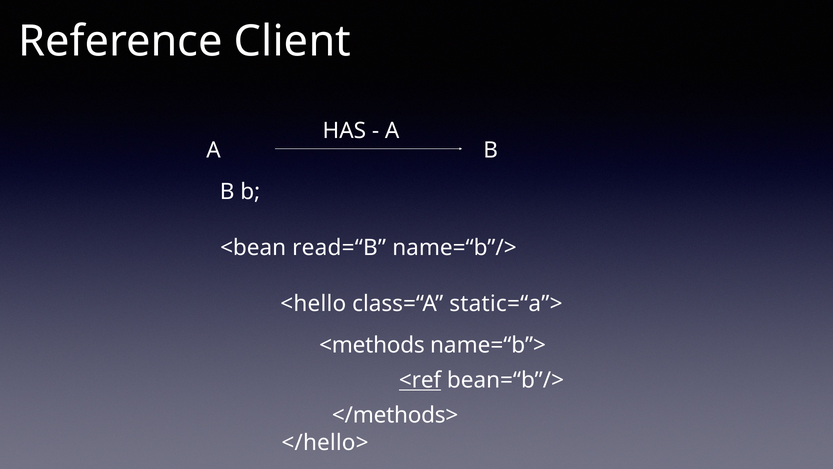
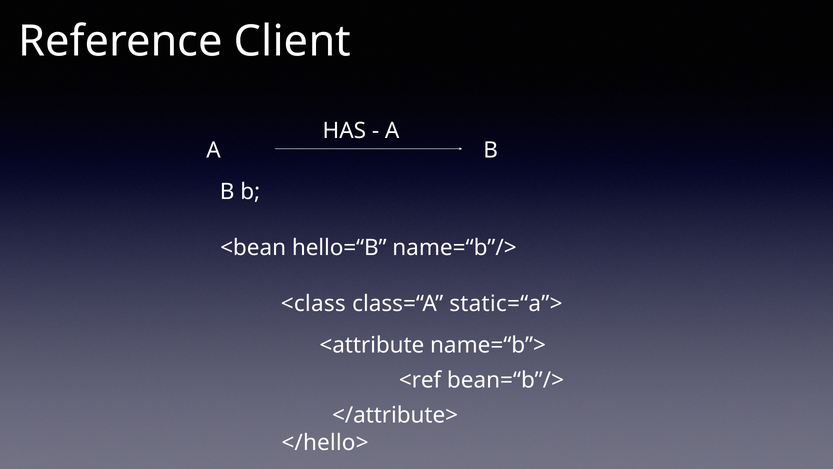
read=“B: read=“B -> hello=“B
<hello: <hello -> <class
<methods: <methods -> <attribute
<ref underline: present -> none
</methods>: </methods> -> </attribute>
